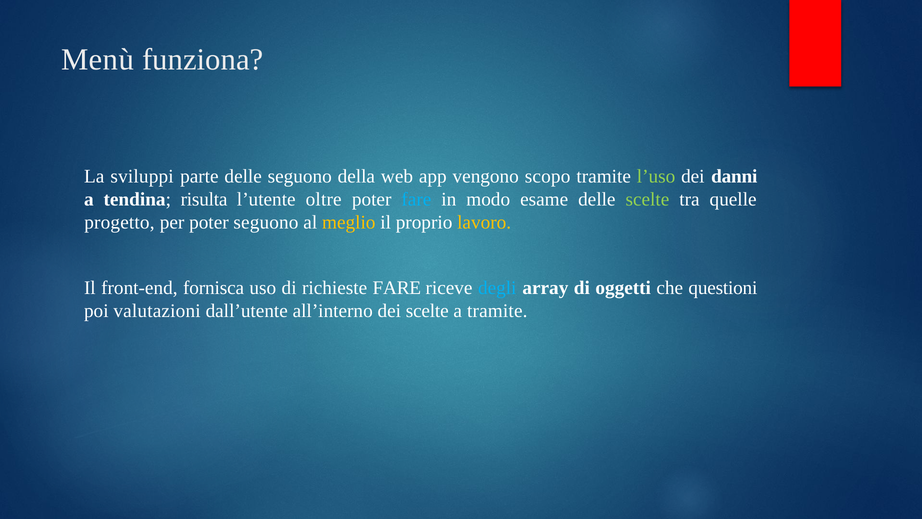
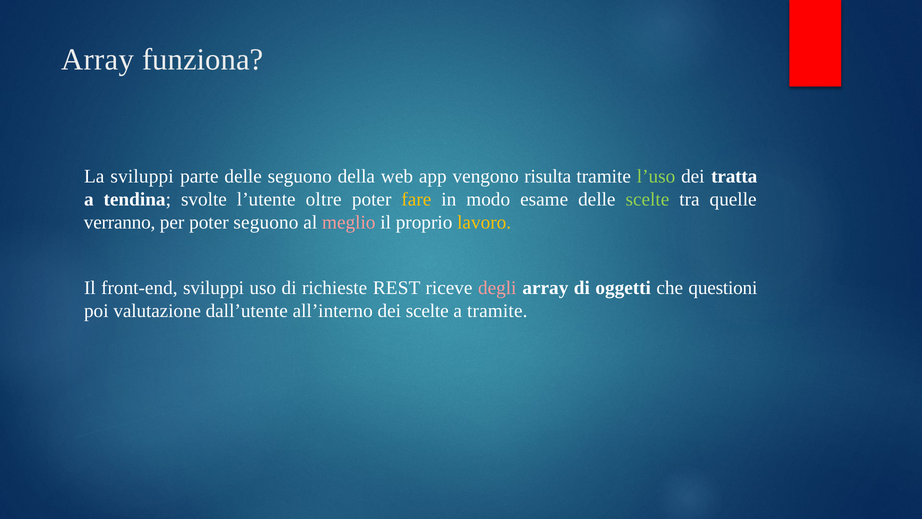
Menù at (98, 60): Menù -> Array
scopo: scopo -> risulta
danni: danni -> tratta
risulta: risulta -> svolte
fare at (416, 199) colour: light blue -> yellow
progetto: progetto -> verranno
meglio colour: yellow -> pink
front-end fornisca: fornisca -> sviluppi
richieste FARE: FARE -> REST
degli colour: light blue -> pink
valutazioni: valutazioni -> valutazione
